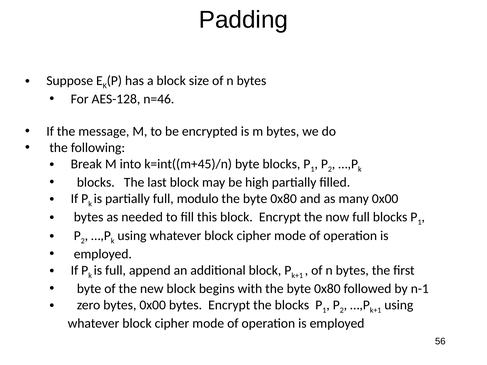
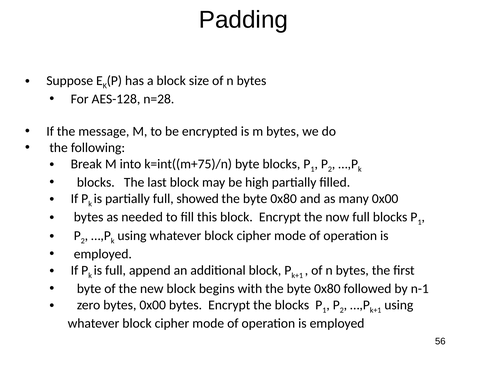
n=46: n=46 -> n=28
k=int((m+45)/n: k=int((m+45)/n -> k=int((m+75)/n
modulo: modulo -> showed
